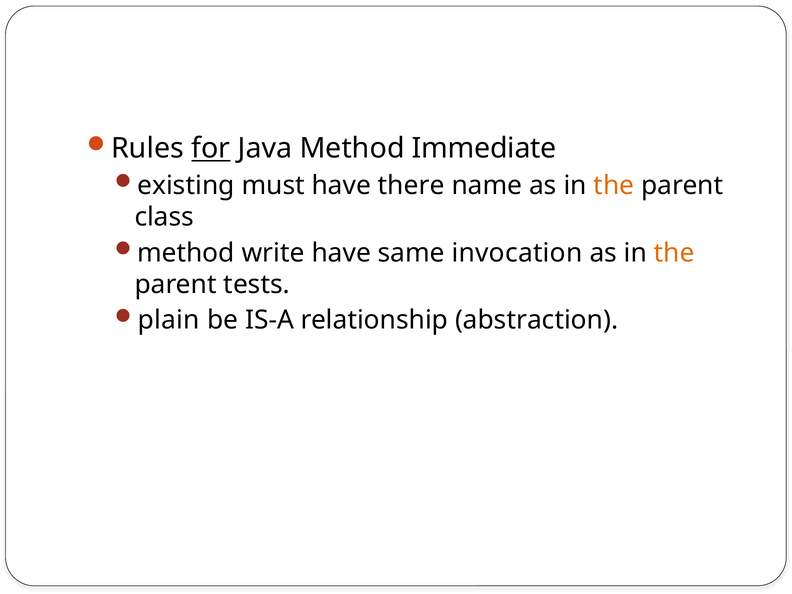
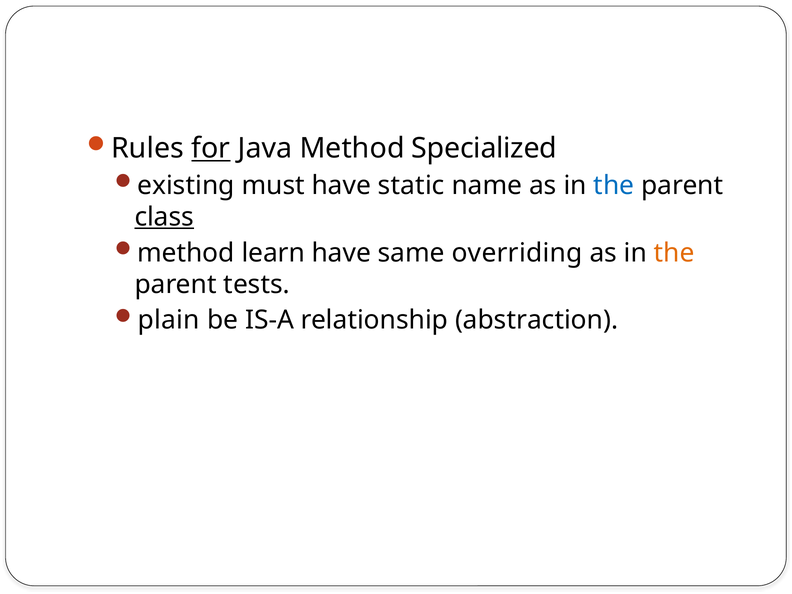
Immediate: Immediate -> Specialized
there: there -> static
the at (614, 185) colour: orange -> blue
class underline: none -> present
write: write -> learn
invocation: invocation -> overriding
